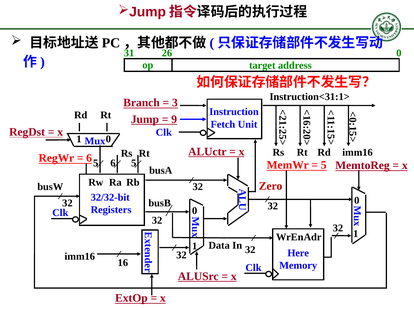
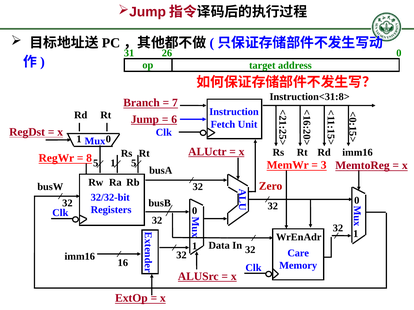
Instruction<31:1>: Instruction<31:1> -> Instruction<31:8>
3: 3 -> 7
9 at (174, 120): 9 -> 6
6 at (89, 158): 6 -> 8
5 6: 6 -> 1
5 at (324, 165): 5 -> 3
Here: Here -> Care
